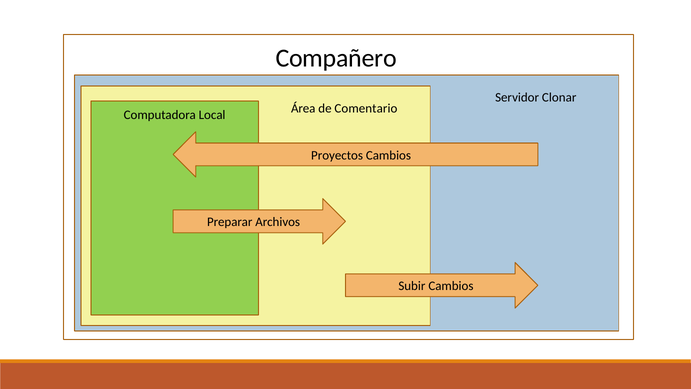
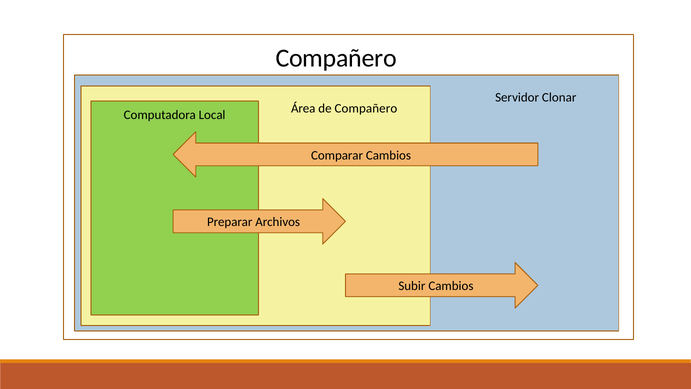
de Comentario: Comentario -> Compañero
Proyectos: Proyectos -> Comparar
